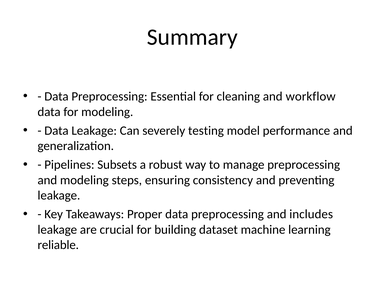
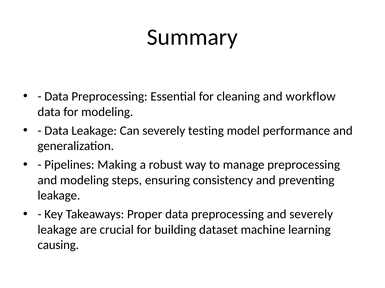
Subsets: Subsets -> Making
and includes: includes -> severely
reliable: reliable -> causing
